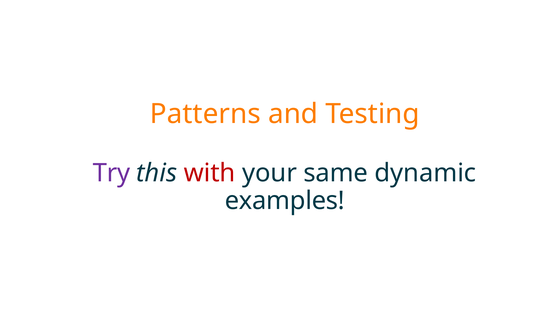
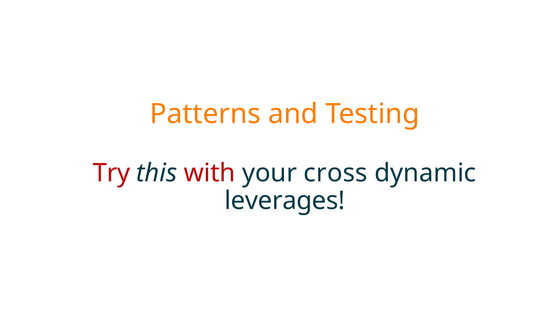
Try colour: purple -> red
same: same -> cross
examples: examples -> leverages
